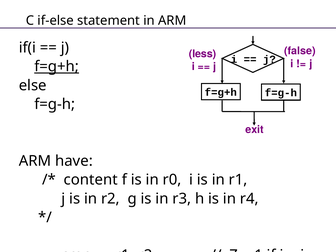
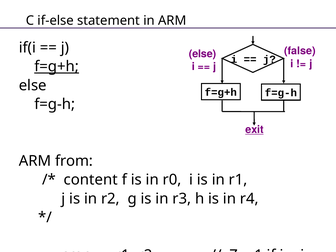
less at (203, 54): less -> else
exit underline: none -> present
have: have -> from
